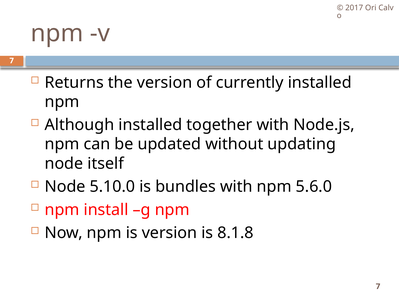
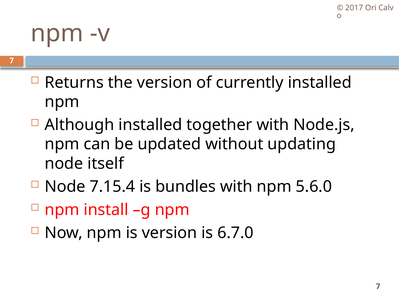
5.10.0: 5.10.0 -> 7.15.4
8.1.8: 8.1.8 -> 6.7.0
